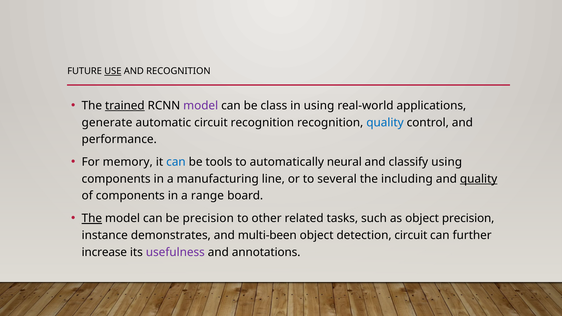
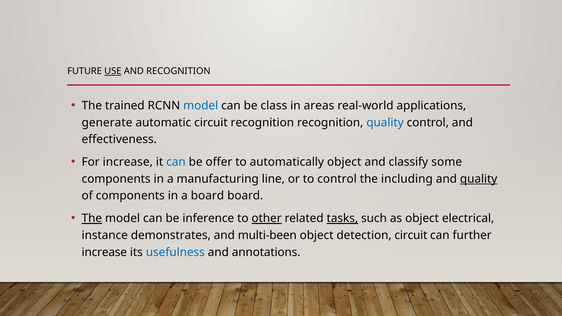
trained underline: present -> none
model at (201, 106) colour: purple -> blue
in using: using -> areas
performance: performance -> effectiveness
For memory: memory -> increase
tools: tools -> offer
automatically neural: neural -> object
classify using: using -> some
to several: several -> control
a range: range -> board
be precision: precision -> inference
other underline: none -> present
tasks underline: none -> present
object precision: precision -> electrical
usefulness colour: purple -> blue
